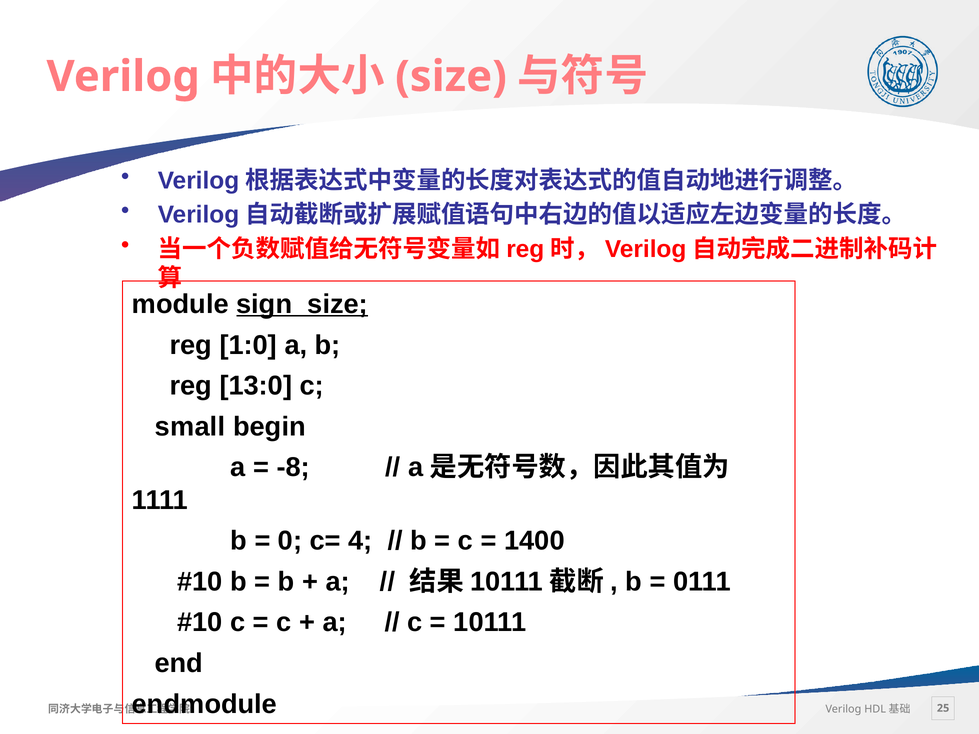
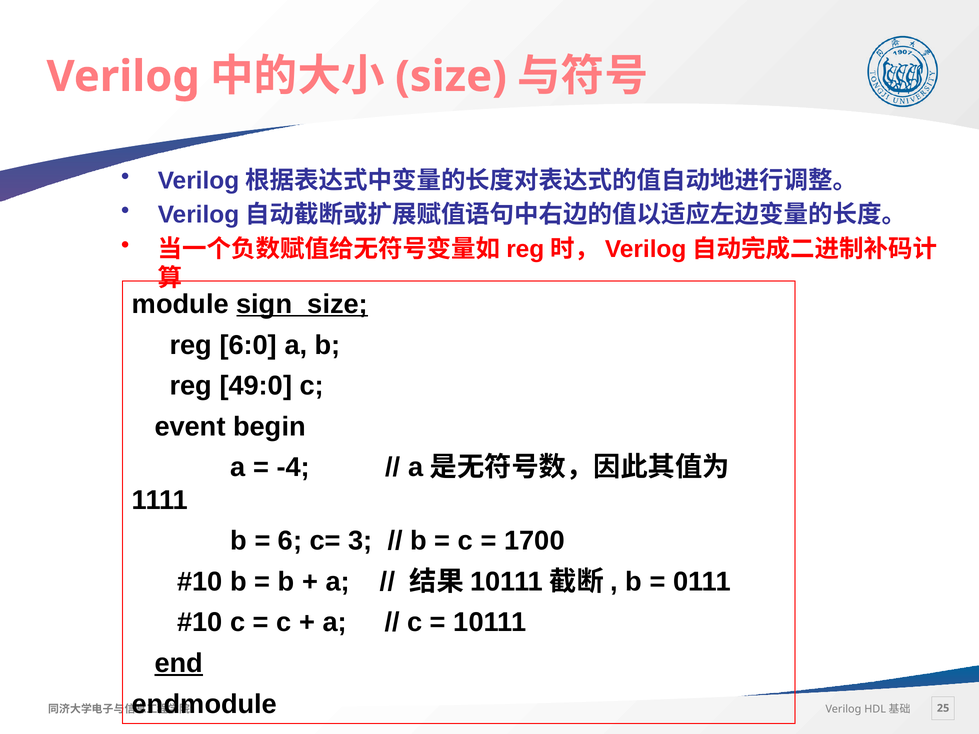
1:0: 1:0 -> 6:0
13:0: 13:0 -> 49:0
small: small -> event
-8: -8 -> -4
0: 0 -> 6
4: 4 -> 3
1400: 1400 -> 1700
end underline: none -> present
